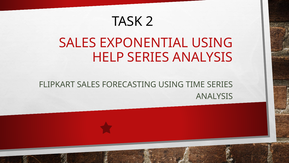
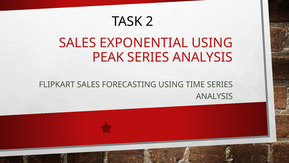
HELP: HELP -> PEAK
